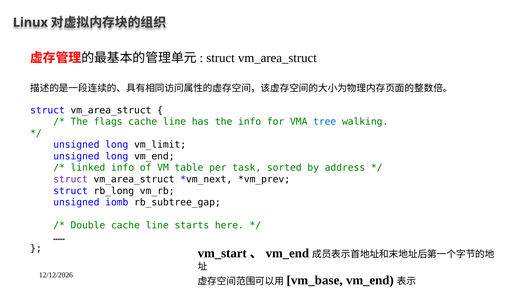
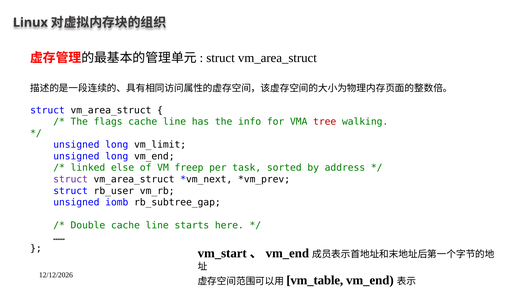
tree colour: blue -> red
linked info: info -> else
table: table -> freep
rb_long: rb_long -> rb_user
vm_base: vm_base -> vm_table
